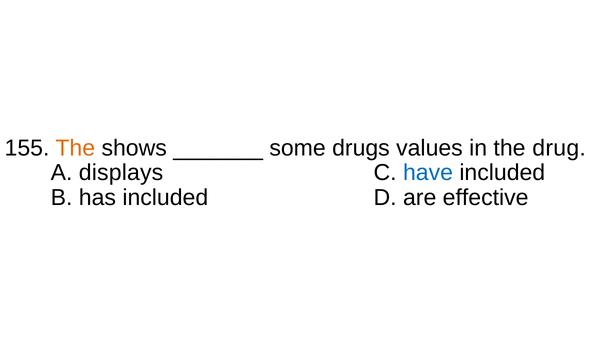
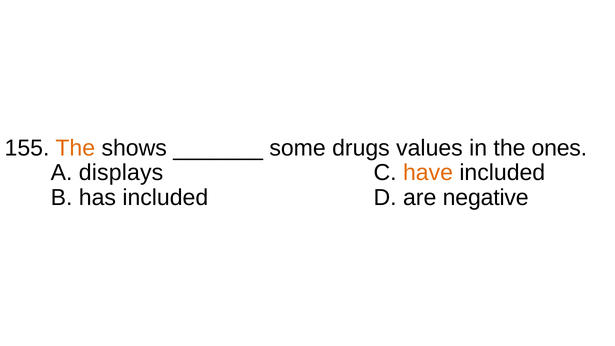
drug: drug -> ones
have colour: blue -> orange
effective: effective -> negative
